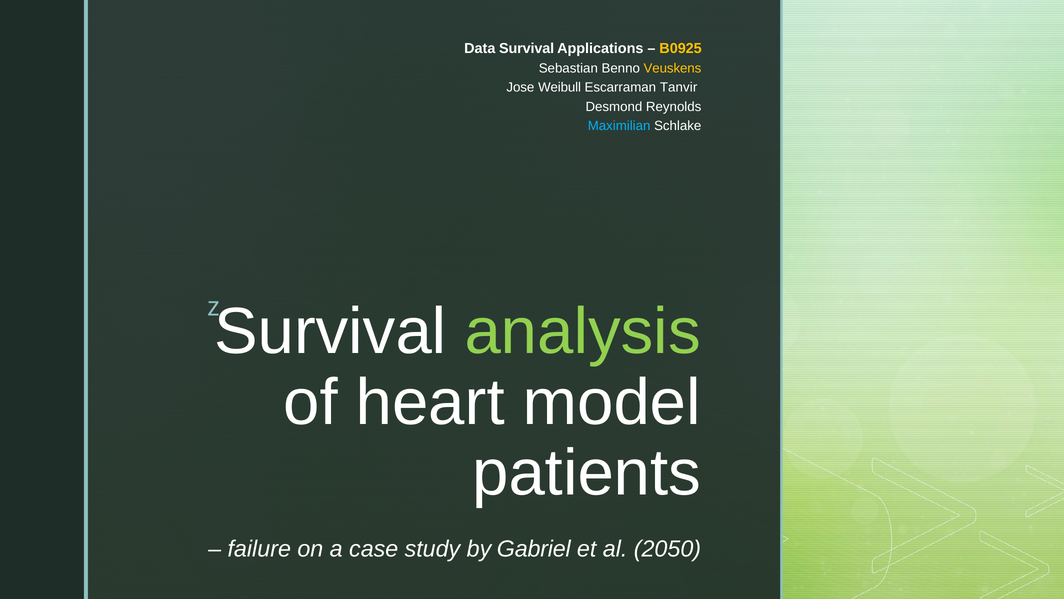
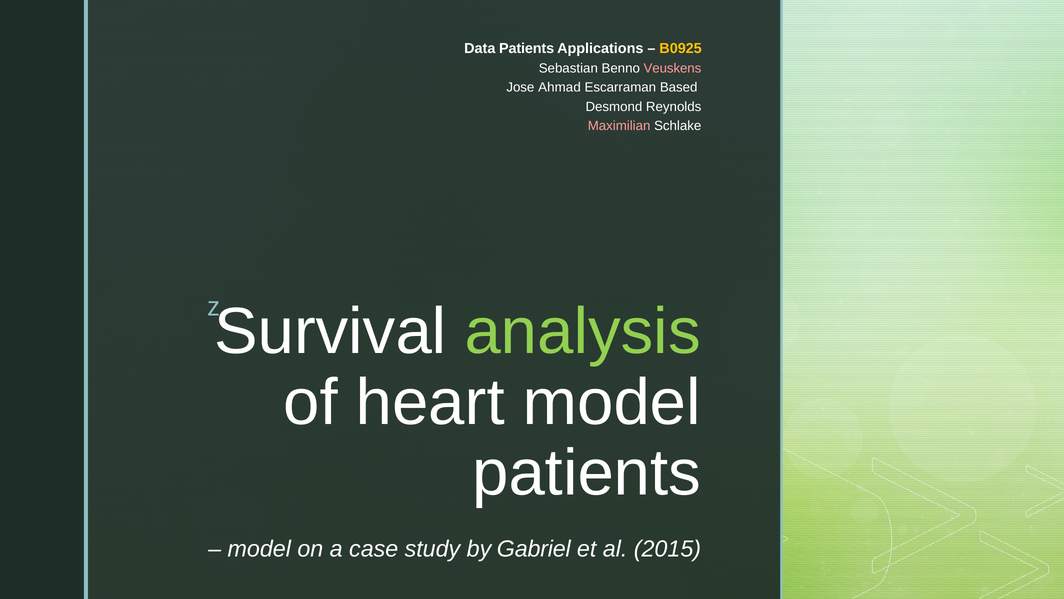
Data Survival: Survival -> Patients
Veuskens colour: yellow -> pink
Weibull: Weibull -> Ahmad
Tanvir: Tanvir -> Based
Maximilian colour: light blue -> pink
failure at (259, 548): failure -> model
2050: 2050 -> 2015
